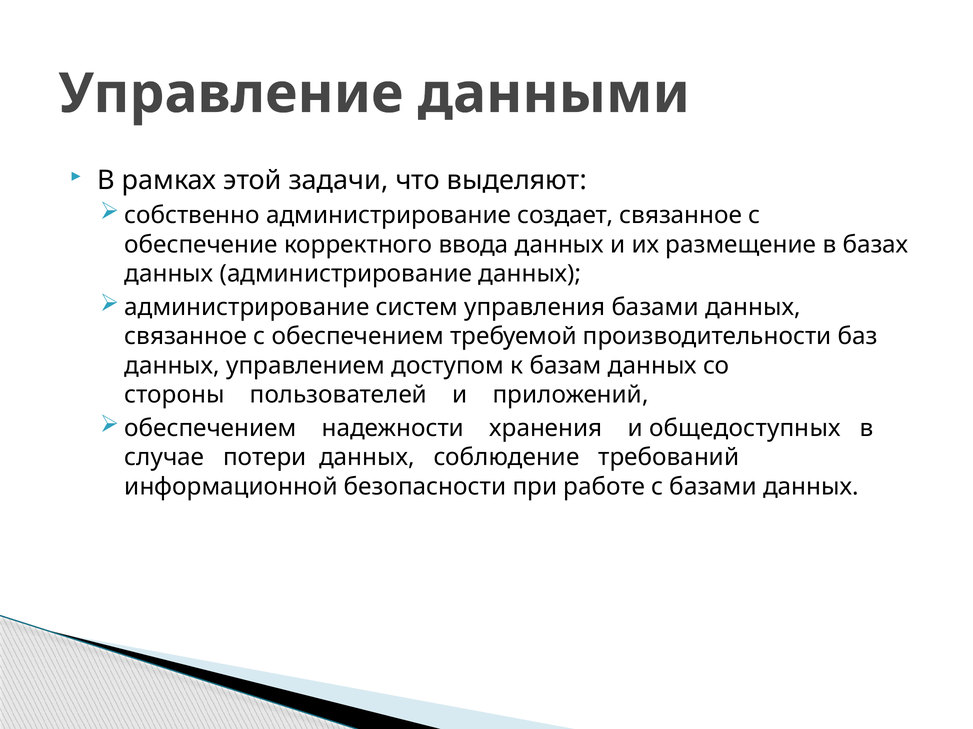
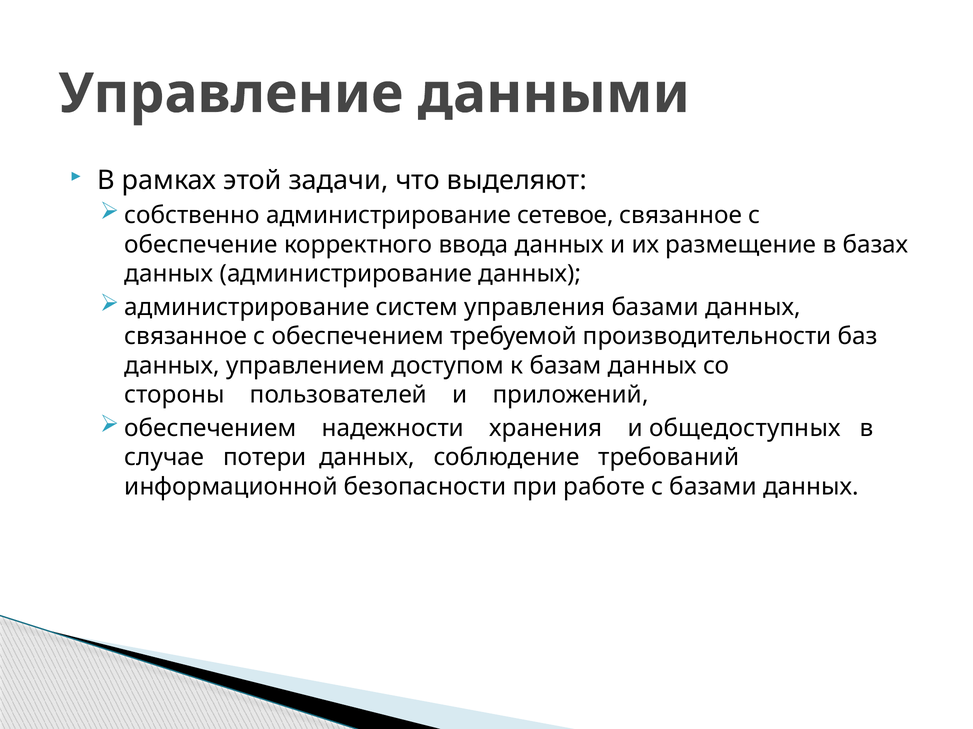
создает: создает -> сетевое
